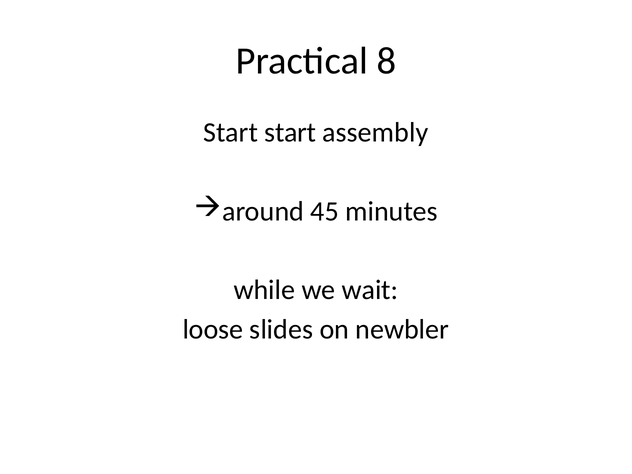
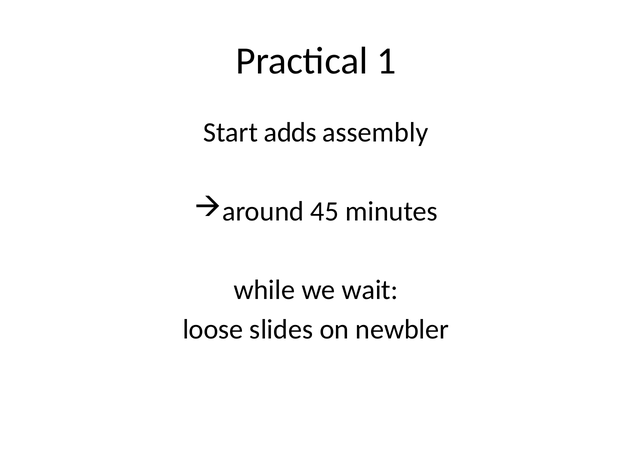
8: 8 -> 1
Start start: start -> adds
